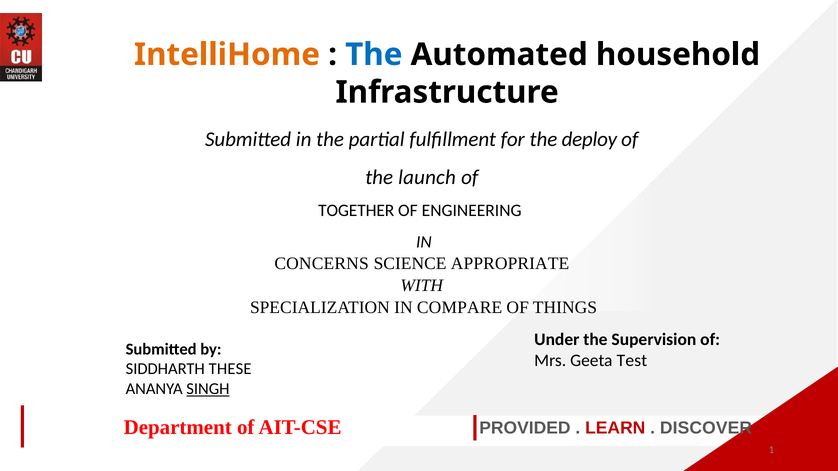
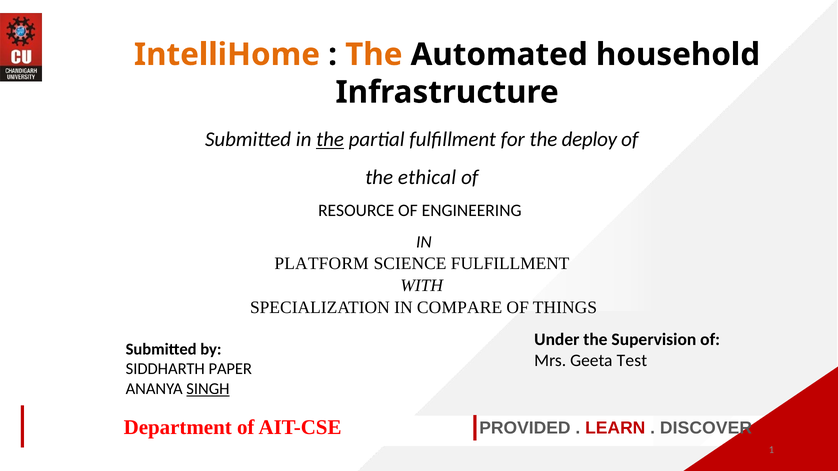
The at (374, 55) colour: blue -> orange
the at (330, 140) underline: none -> present
launch: launch -> ethical
TOGETHER: TOGETHER -> RESOURCE
CONCERNS: CONCERNS -> PLATFORM
SCIENCE APPROPRIATE: APPROPRIATE -> FULFILLMENT
THESE: THESE -> PAPER
